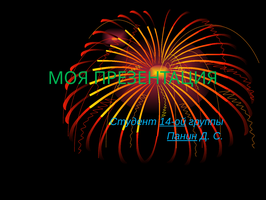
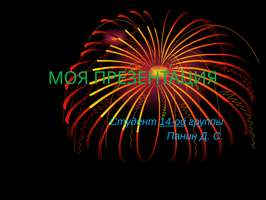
Панин underline: present -> none
